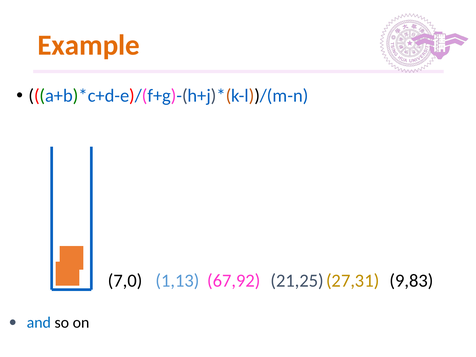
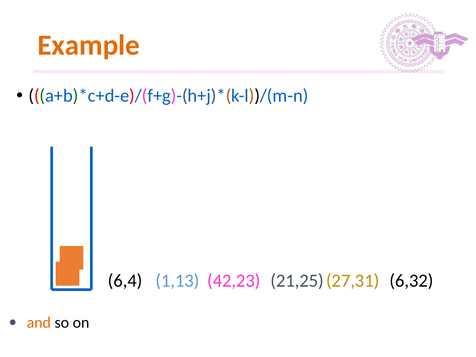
7,0: 7,0 -> 6,4
67,92: 67,92 -> 42,23
9,83: 9,83 -> 6,32
and colour: blue -> orange
